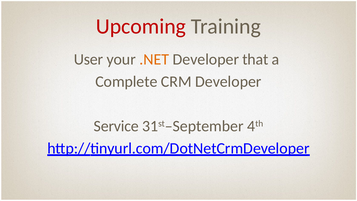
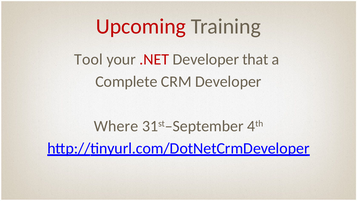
User: User -> Tool
.NET colour: orange -> red
Service: Service -> Where
